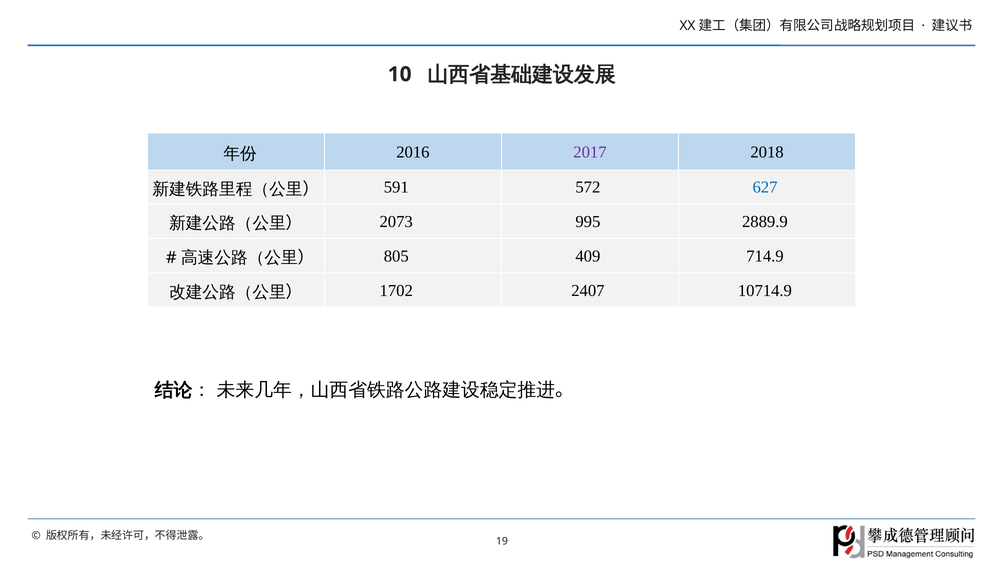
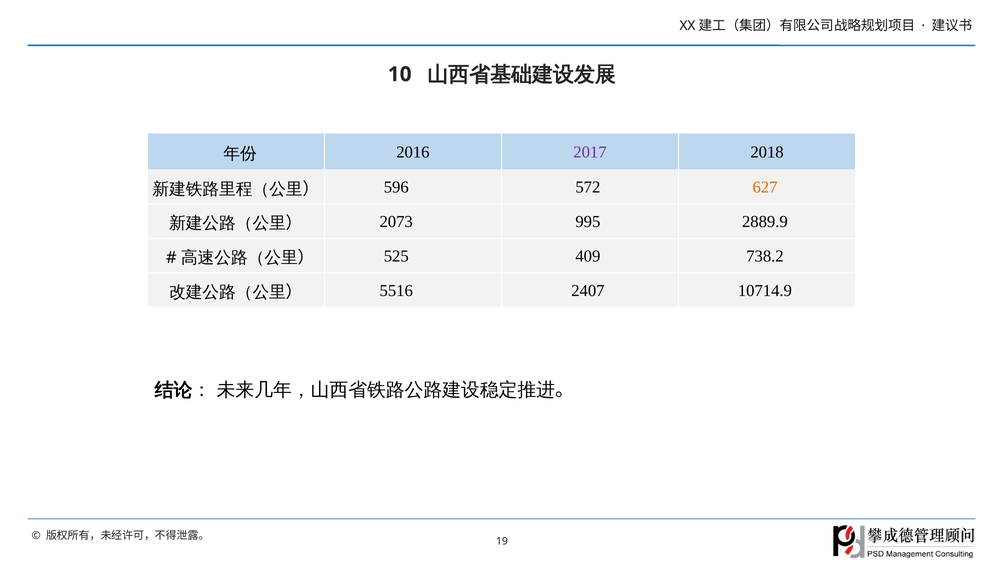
591: 591 -> 596
627 colour: blue -> orange
805: 805 -> 525
714.9: 714.9 -> 738.2
1702: 1702 -> 5516
